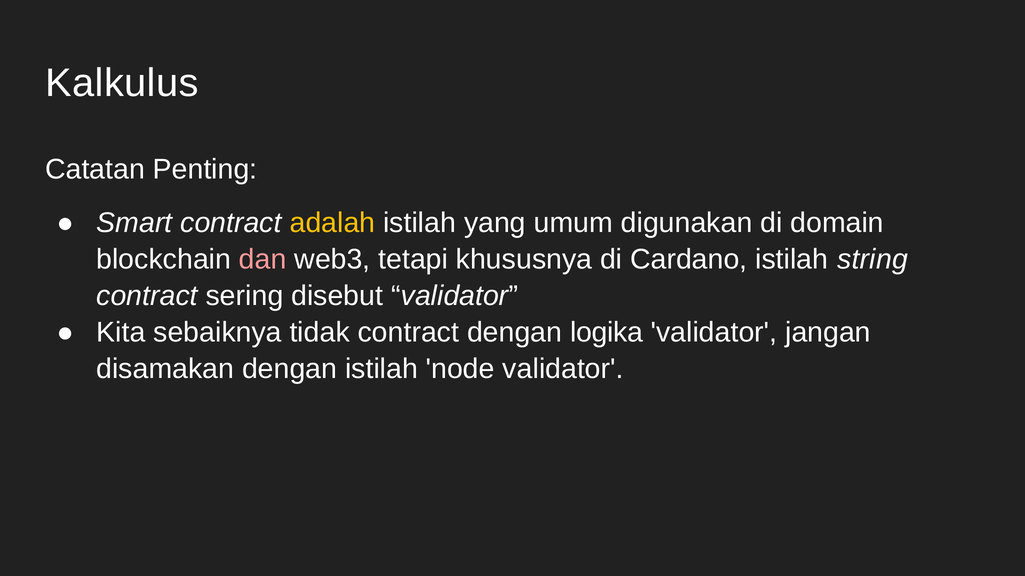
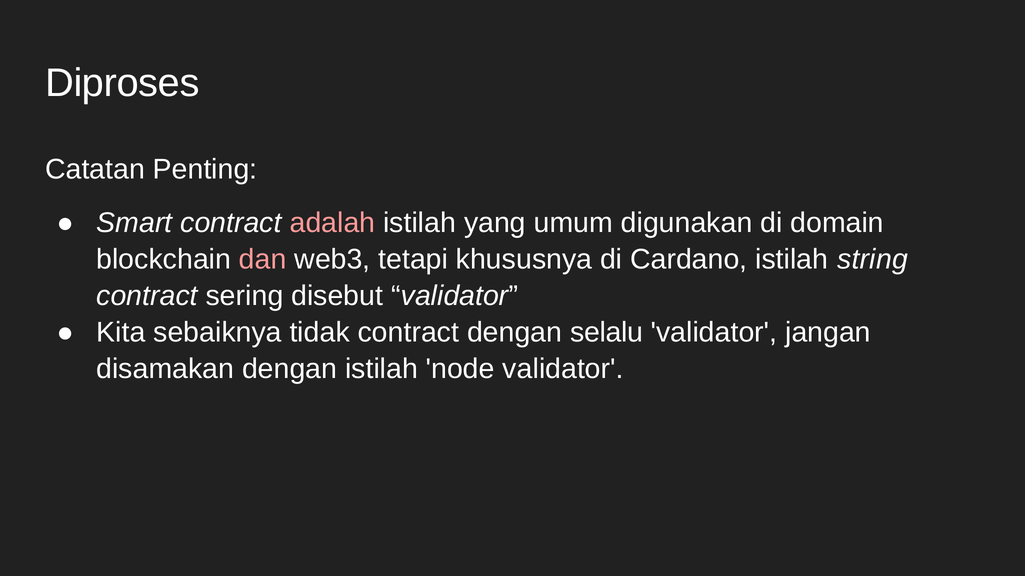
Kalkulus: Kalkulus -> Diproses
adalah colour: yellow -> pink
logika: logika -> selalu
